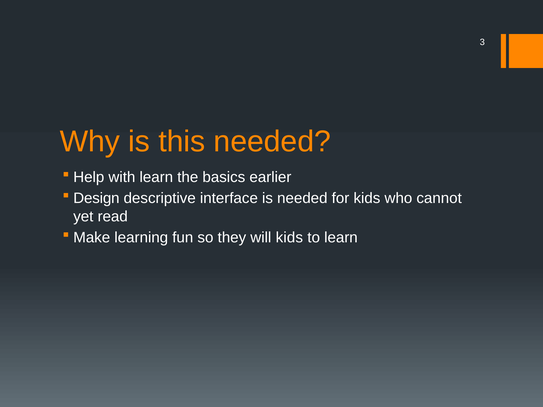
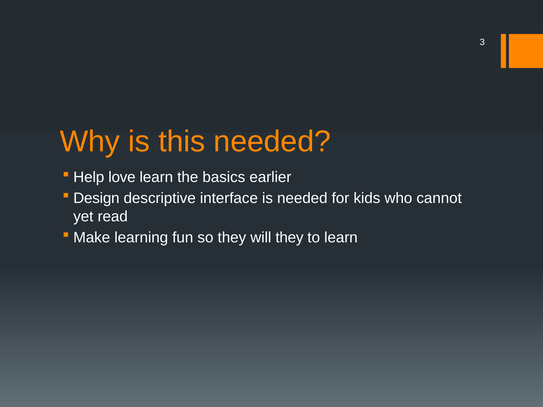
with: with -> love
will kids: kids -> they
